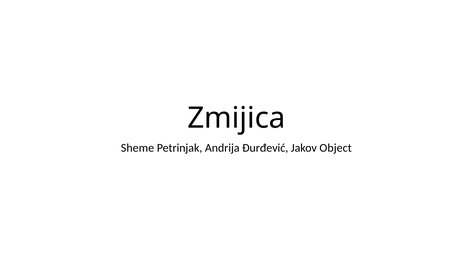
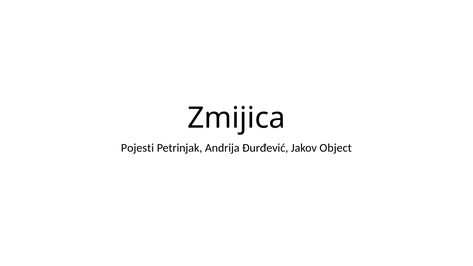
Sheme: Sheme -> Pojesti
